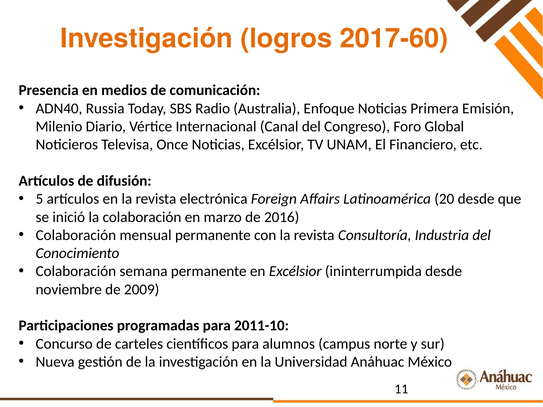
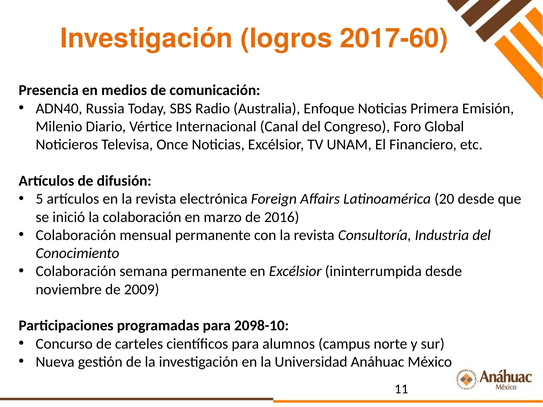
2011-10: 2011-10 -> 2098-10
